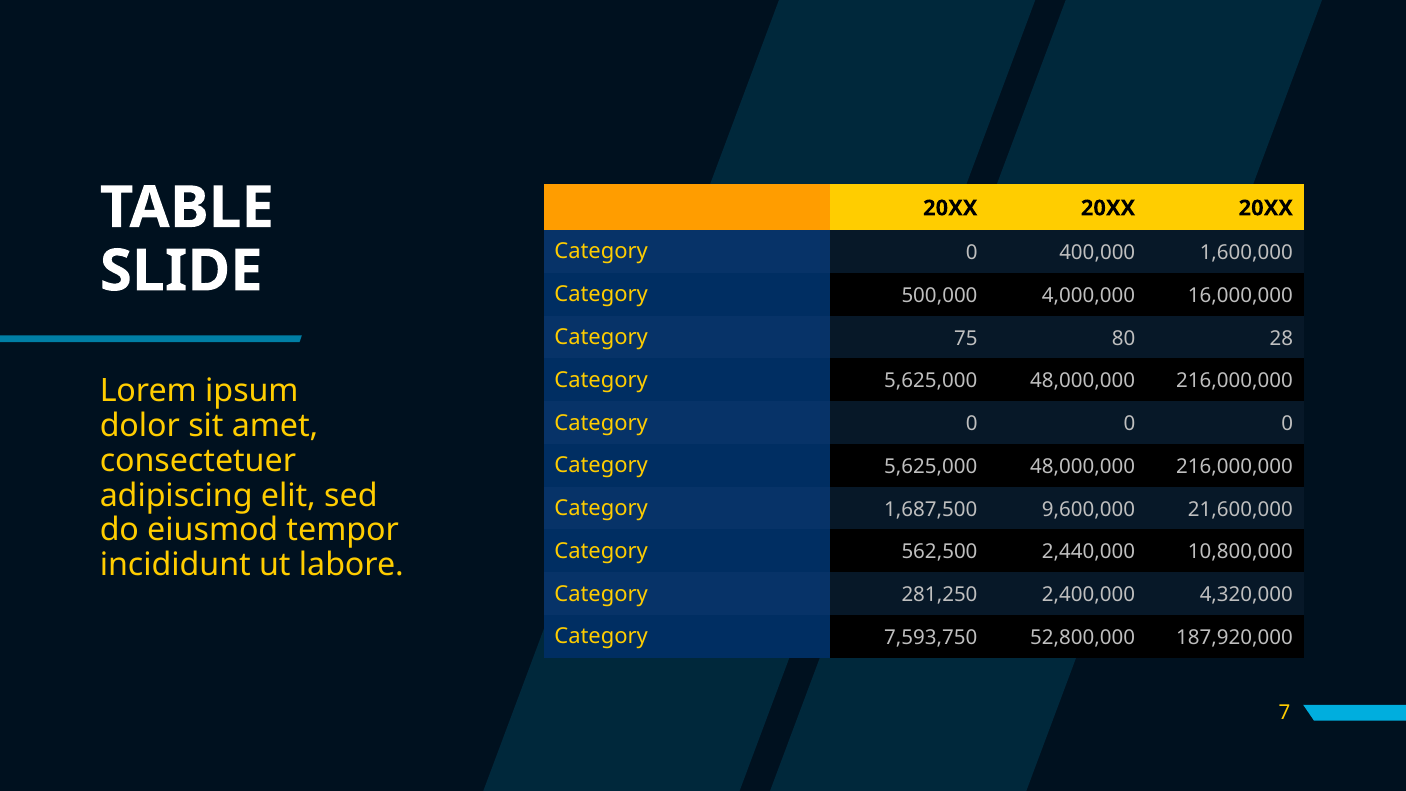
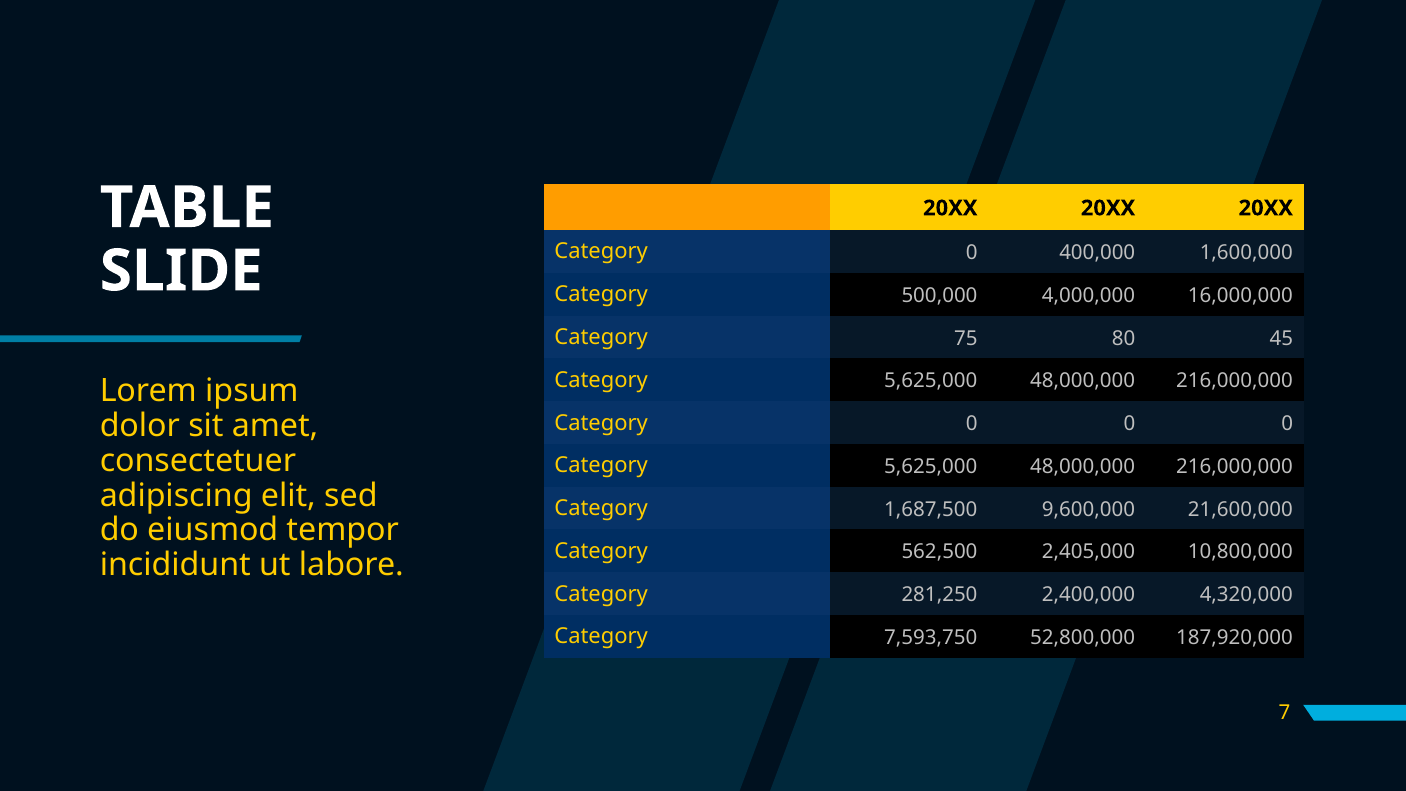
28: 28 -> 45
2,440,000: 2,440,000 -> 2,405,000
